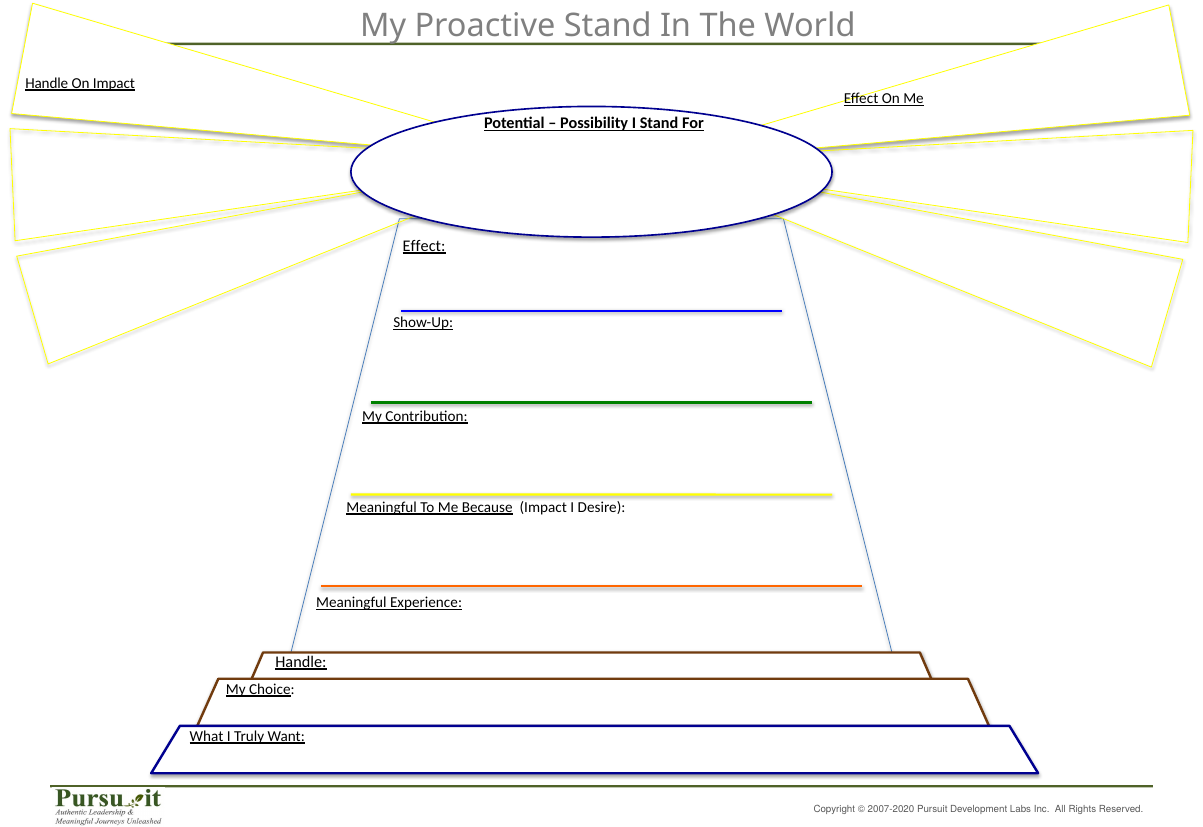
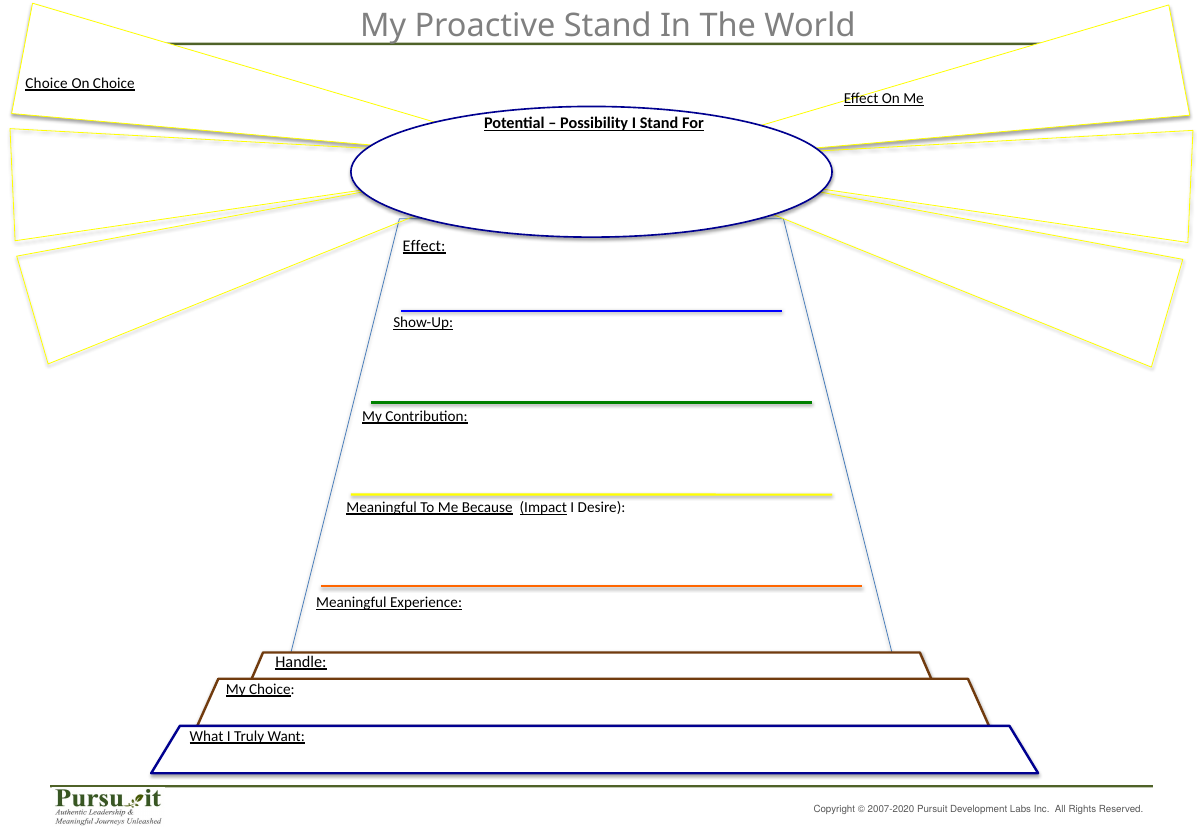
Handle at (47, 83): Handle -> Choice
On Impact: Impact -> Choice
Impact at (543, 508) underline: none -> present
